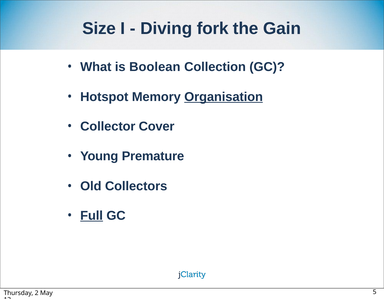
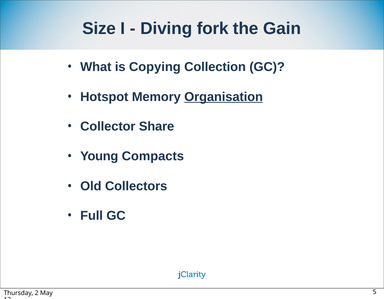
Boolean: Boolean -> Copying
Cover: Cover -> Share
Premature: Premature -> Compacts
Full underline: present -> none
